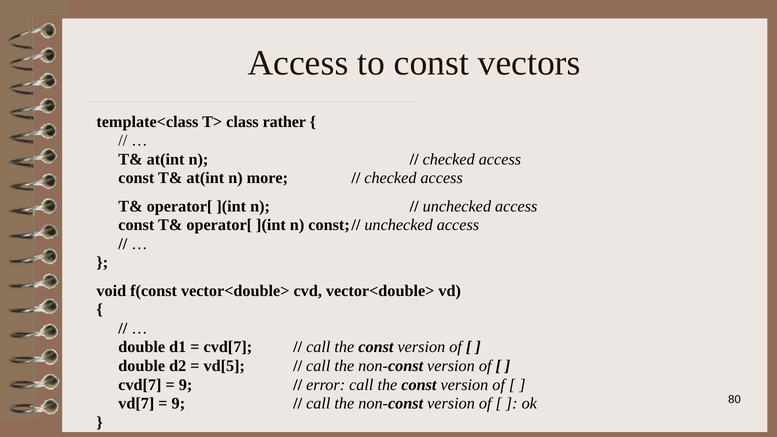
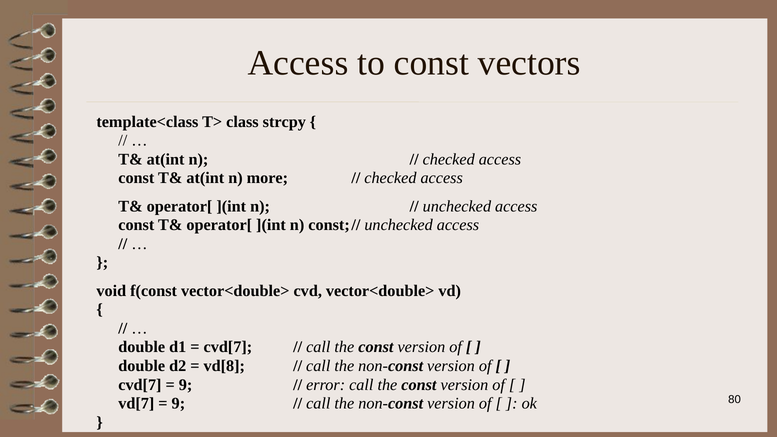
rather: rather -> strcpy
vd[5: vd[5 -> vd[8
